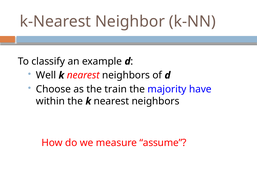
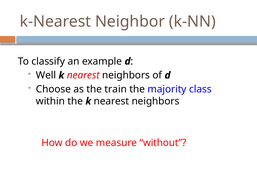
have: have -> class
assume: assume -> without
